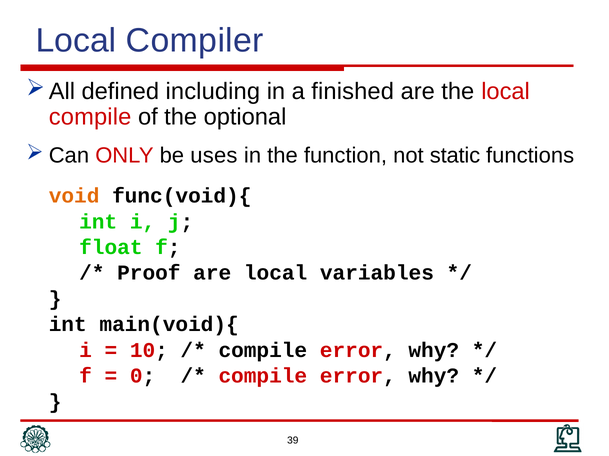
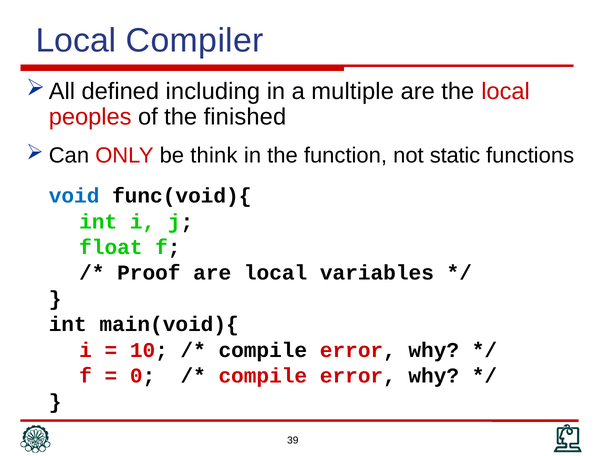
finished: finished -> multiple
compile at (90, 117): compile -> peoples
optional: optional -> finished
uses: uses -> think
void colour: orange -> blue
